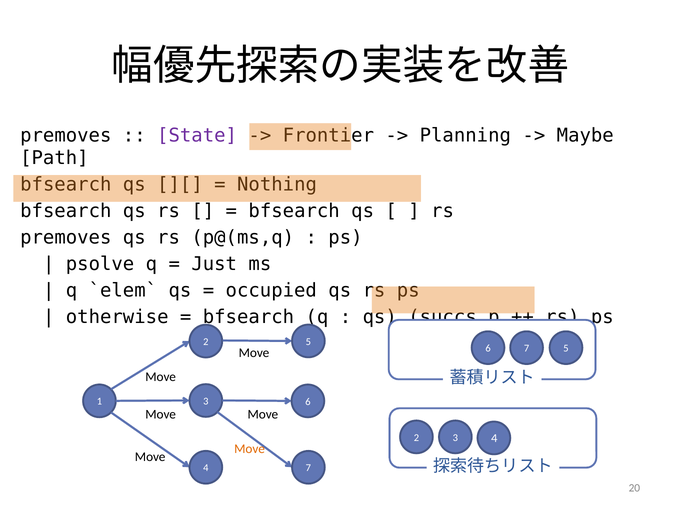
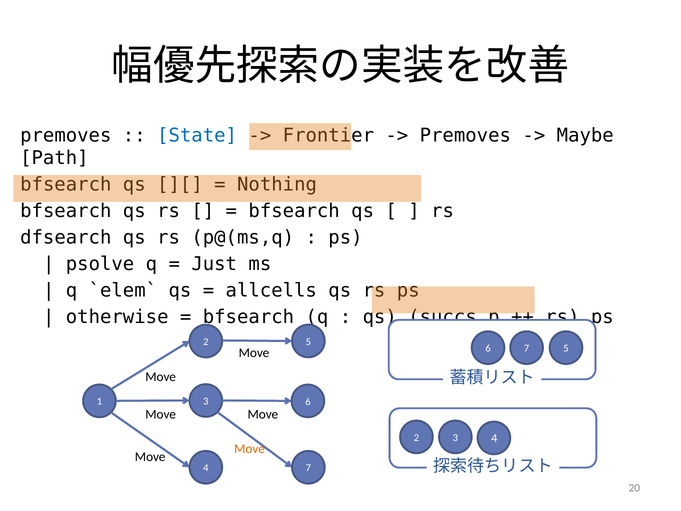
State colour: purple -> blue
Planning at (465, 135): Planning -> Premoves
premoves at (66, 237): premoves -> dfsearch
occupied: occupied -> allcells
